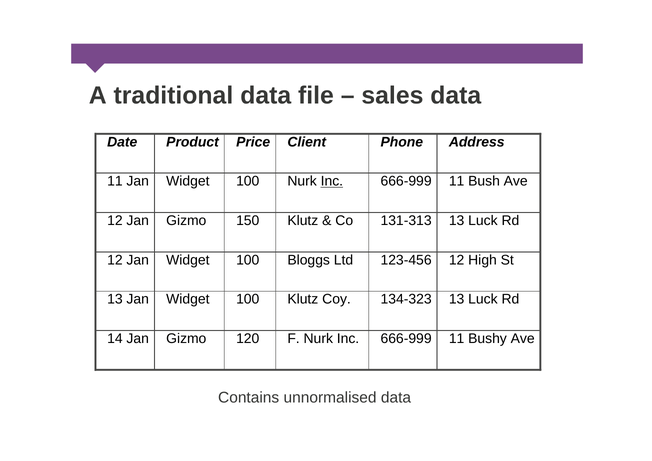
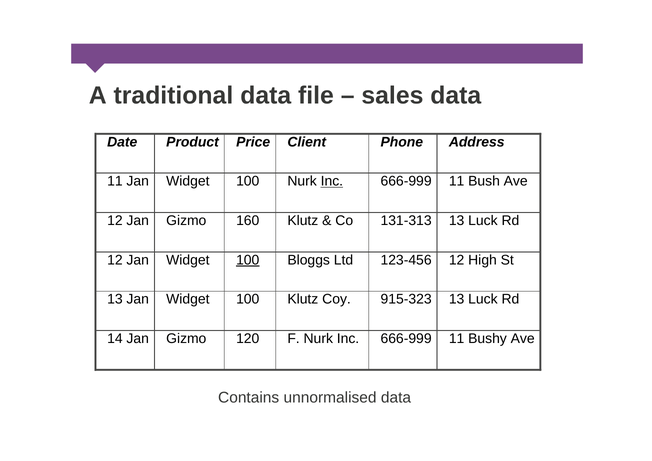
150: 150 -> 160
100 at (248, 260) underline: none -> present
134-323: 134-323 -> 915-323
